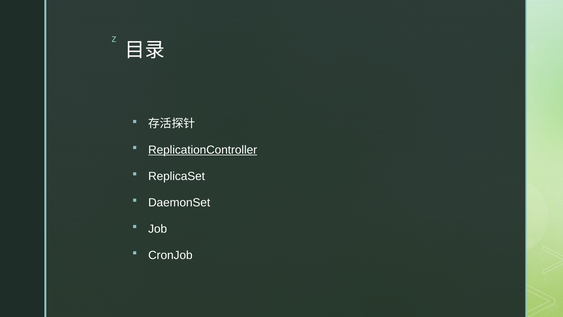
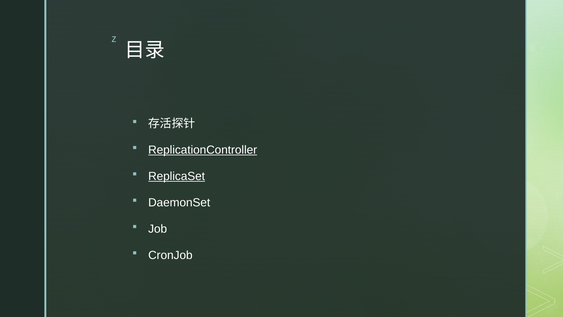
ReplicaSet underline: none -> present
